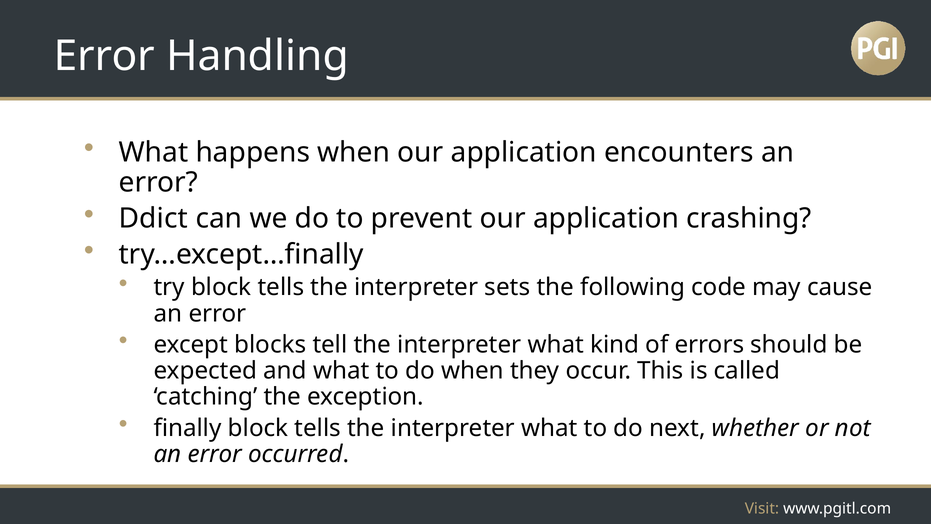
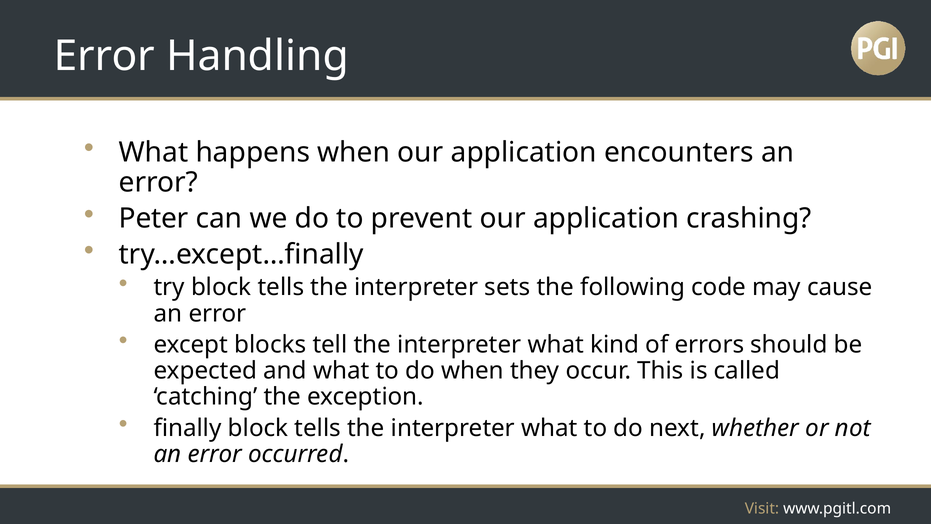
Ddict: Ddict -> Peter
